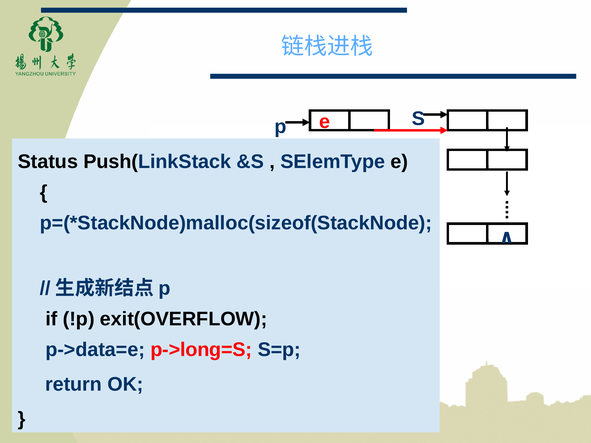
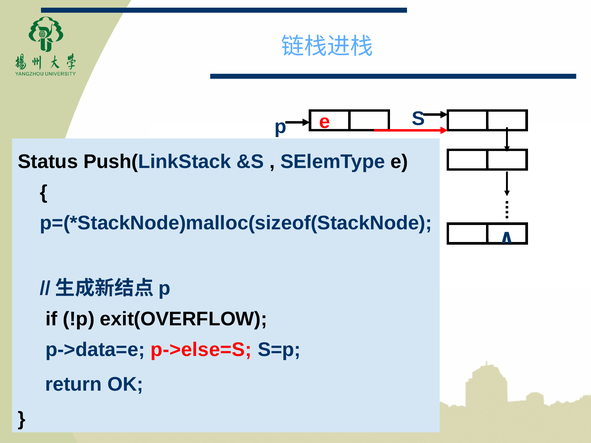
p->long=S: p->long=S -> p->else=S
